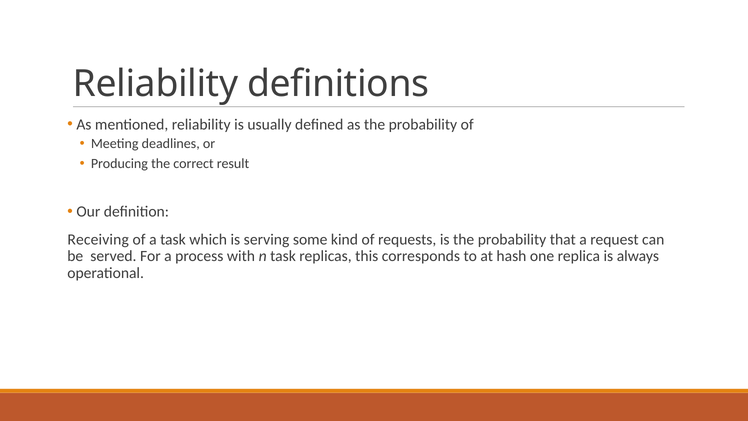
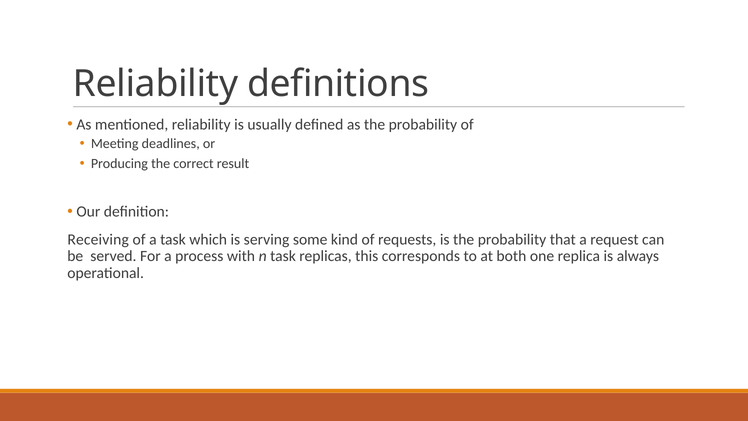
hash: hash -> both
